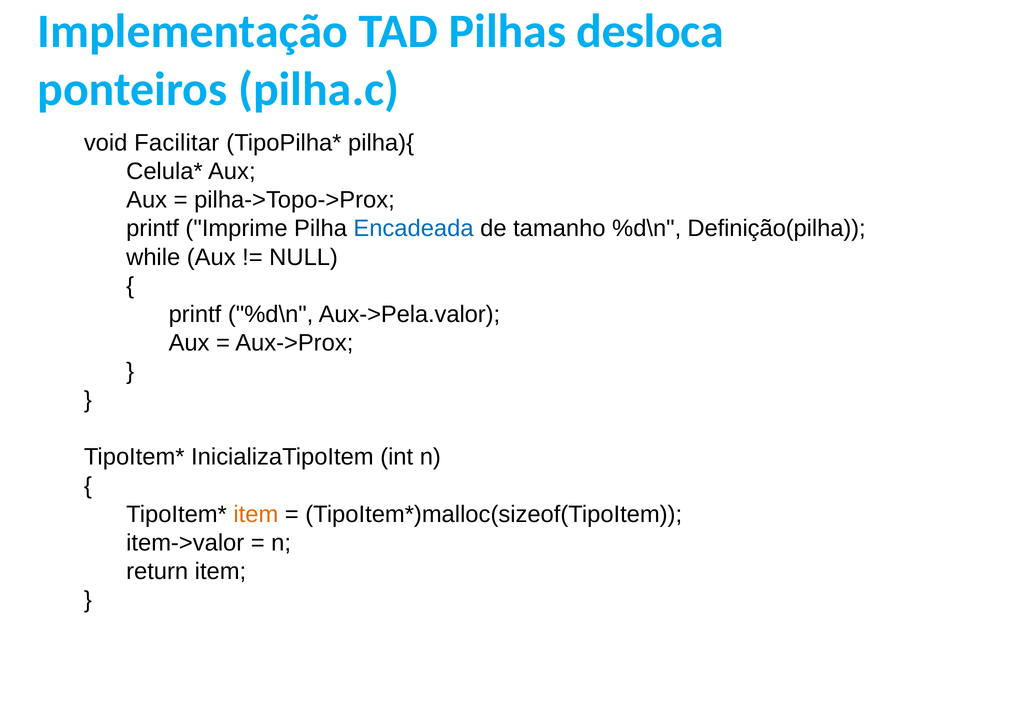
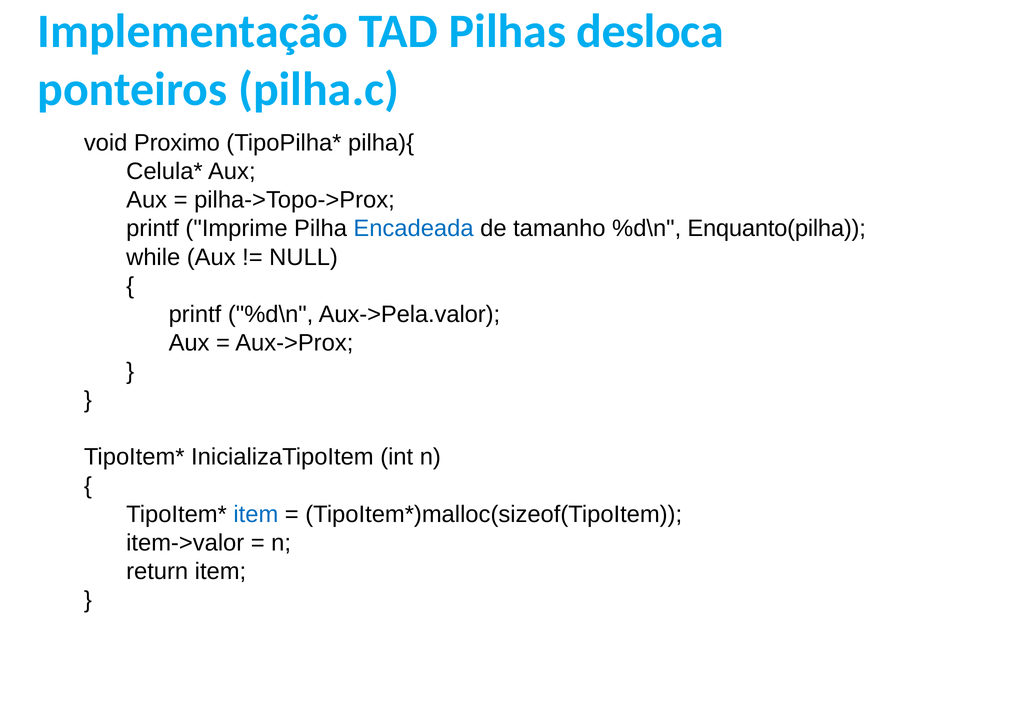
Facilitar: Facilitar -> Proximo
Definição(pilha: Definição(pilha -> Enquanto(pilha
item at (256, 514) colour: orange -> blue
